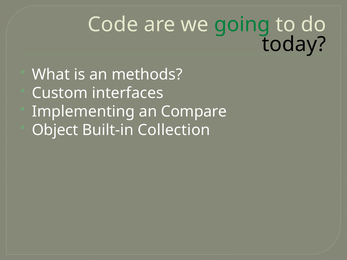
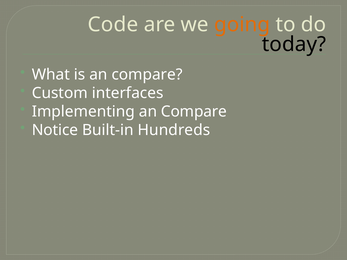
going colour: green -> orange
is an methods: methods -> compare
Object: Object -> Notice
Collection: Collection -> Hundreds
